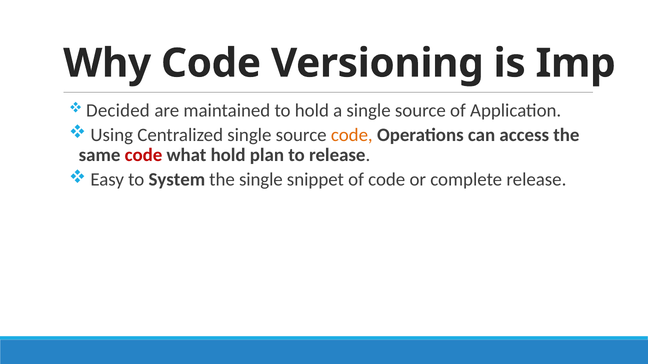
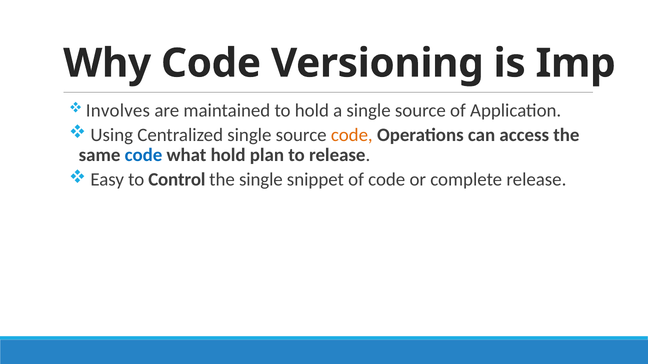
Decided: Decided -> Involves
code at (143, 155) colour: red -> blue
System: System -> Control
